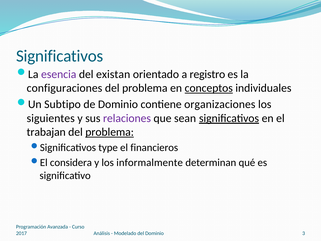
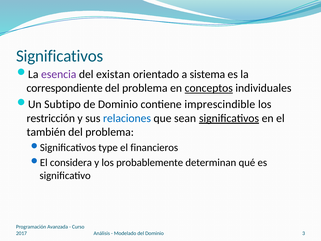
registro: registro -> sistema
configuraciones: configuraciones -> correspondiente
organizaciones: organizaciones -> imprescindible
siguientes: siguientes -> restricción
relaciones colour: purple -> blue
trabajan: trabajan -> también
problema at (110, 132) underline: present -> none
informalmente: informalmente -> probablemente
